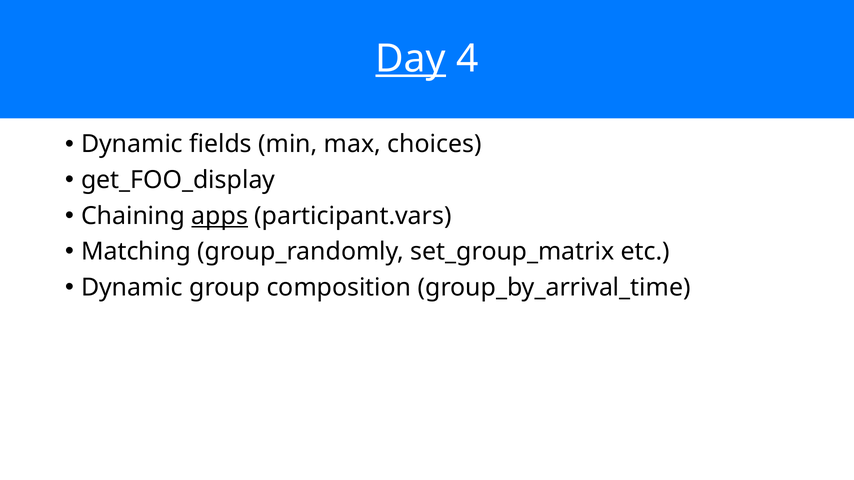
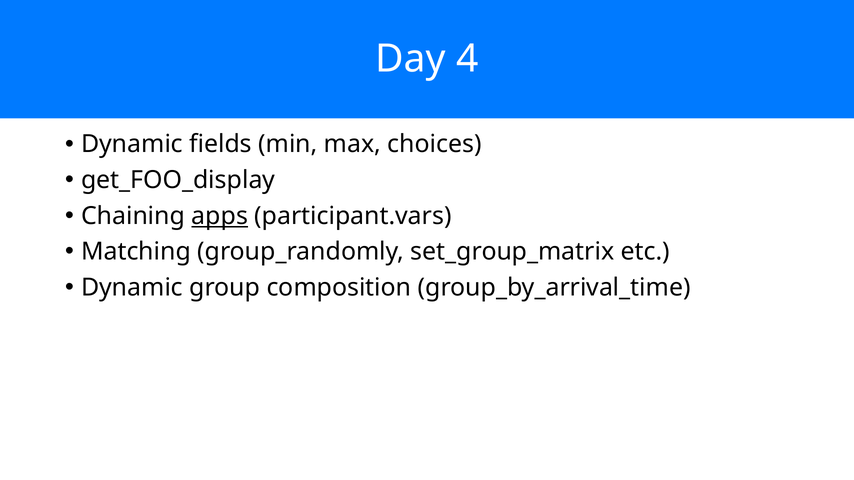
Day underline: present -> none
